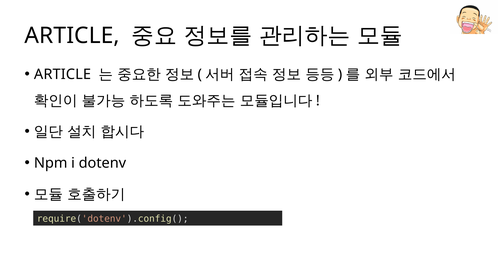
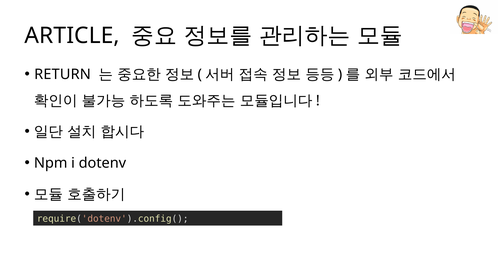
ARTICLE at (63, 75): ARTICLE -> RETURN
